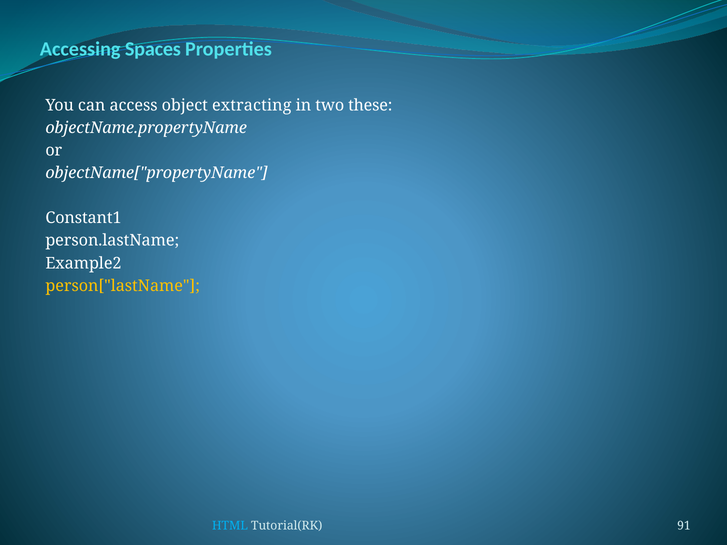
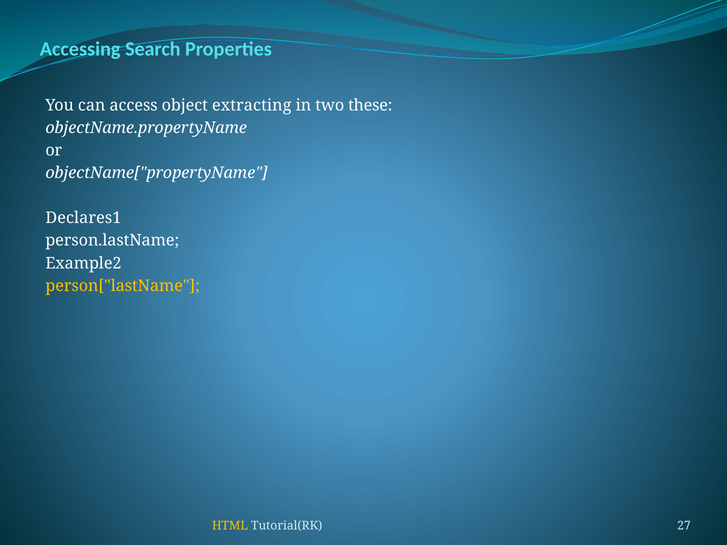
Spaces: Spaces -> Search
Constant1: Constant1 -> Declares1
HTML colour: light blue -> yellow
91: 91 -> 27
